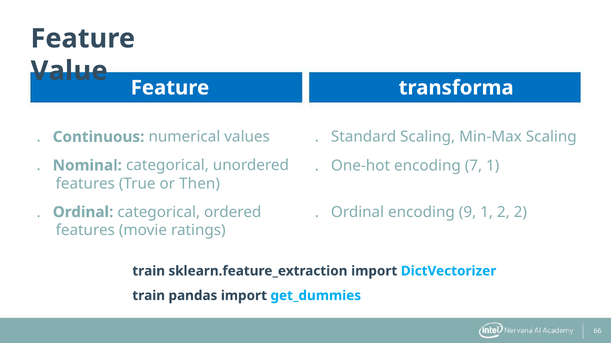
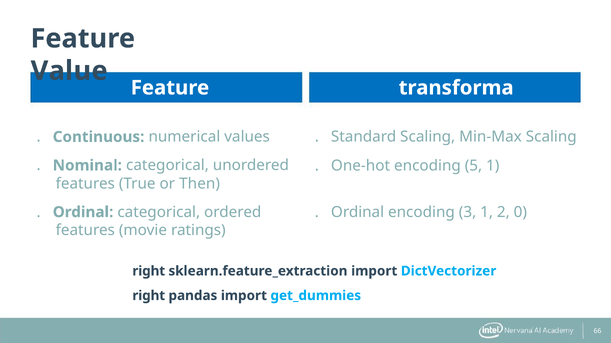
7: 7 -> 5
9: 9 -> 3
2 2: 2 -> 0
train at (149, 272): train -> right
train at (149, 296): train -> right
